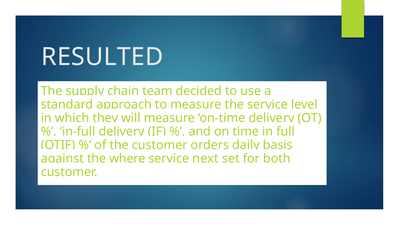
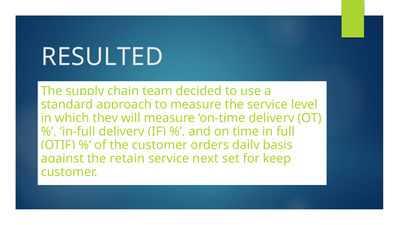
where: where -> retain
both: both -> keep
